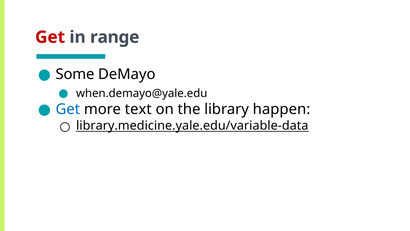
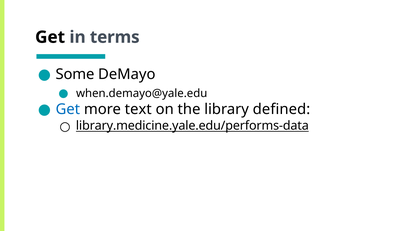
Get at (50, 37) colour: red -> black
range: range -> terms
happen: happen -> defined
library.medicine.yale.edu/variable-data: library.medicine.yale.edu/variable-data -> library.medicine.yale.edu/performs-data
